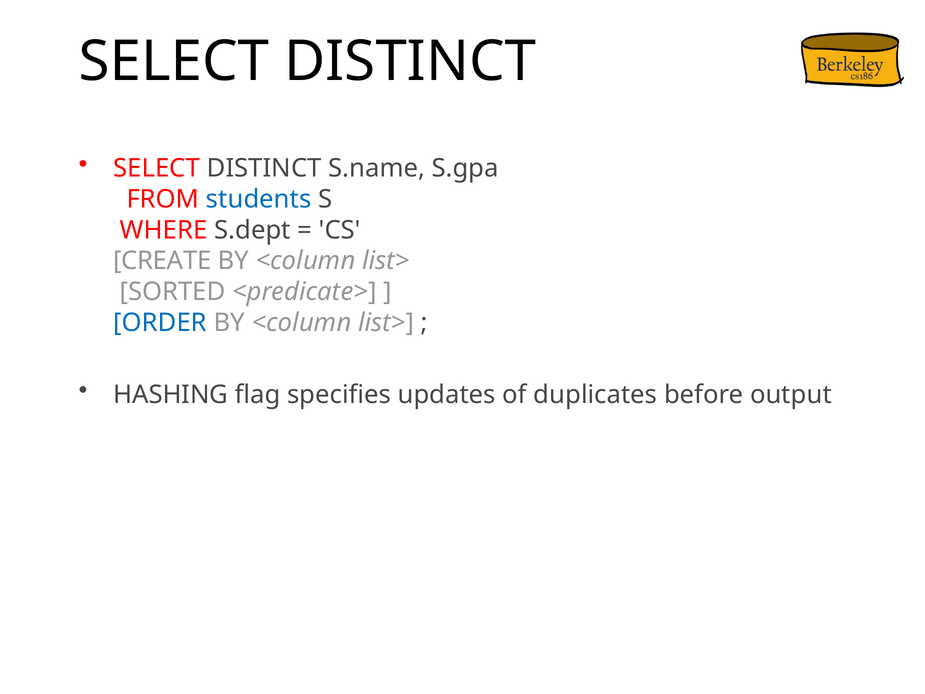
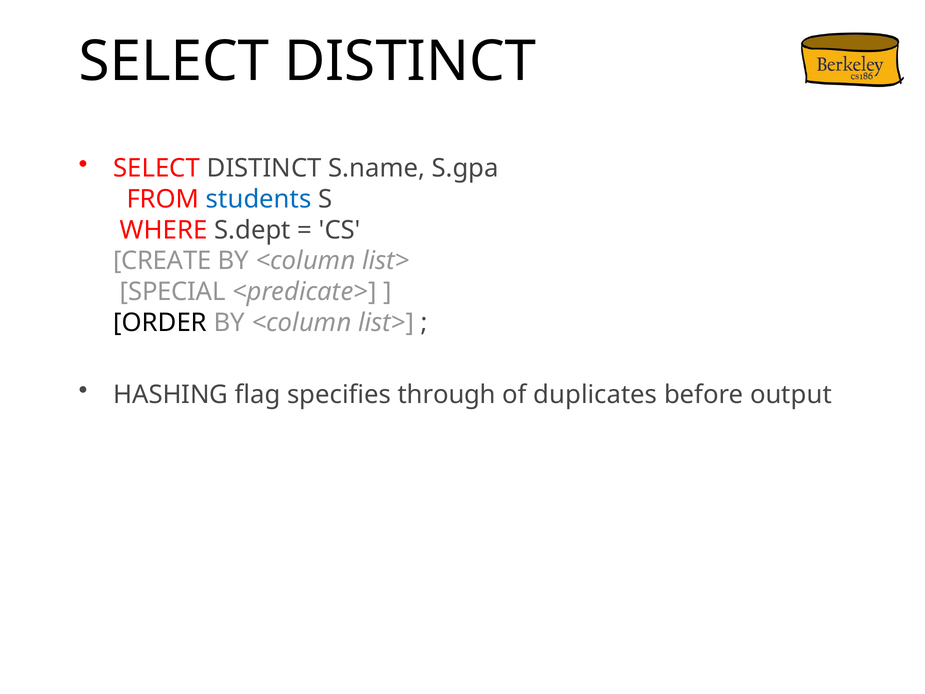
SORTED: SORTED -> SPECIAL
ORDER colour: blue -> black
updates: updates -> through
